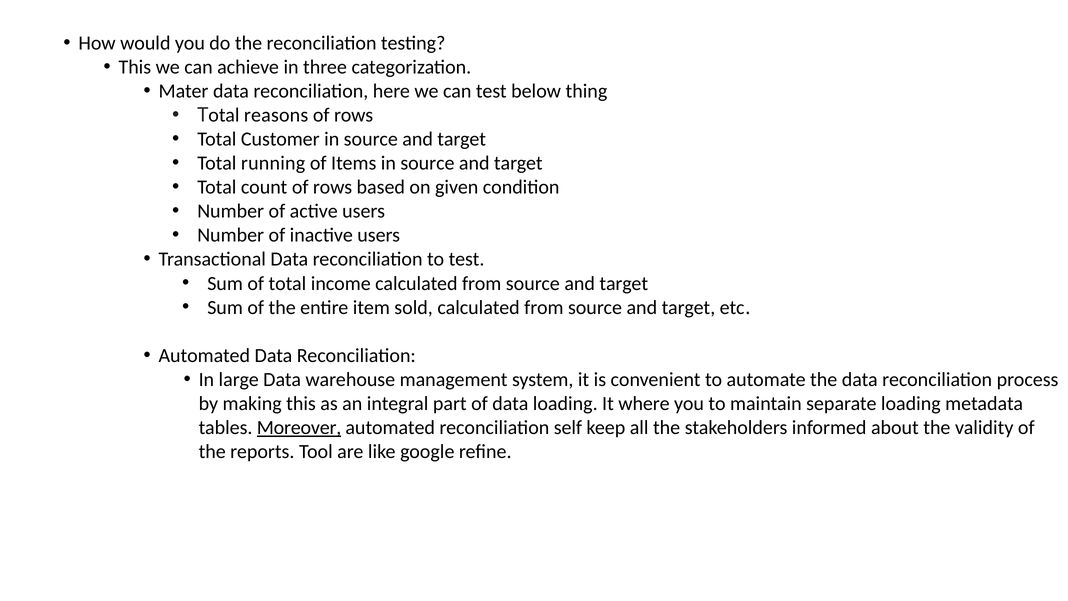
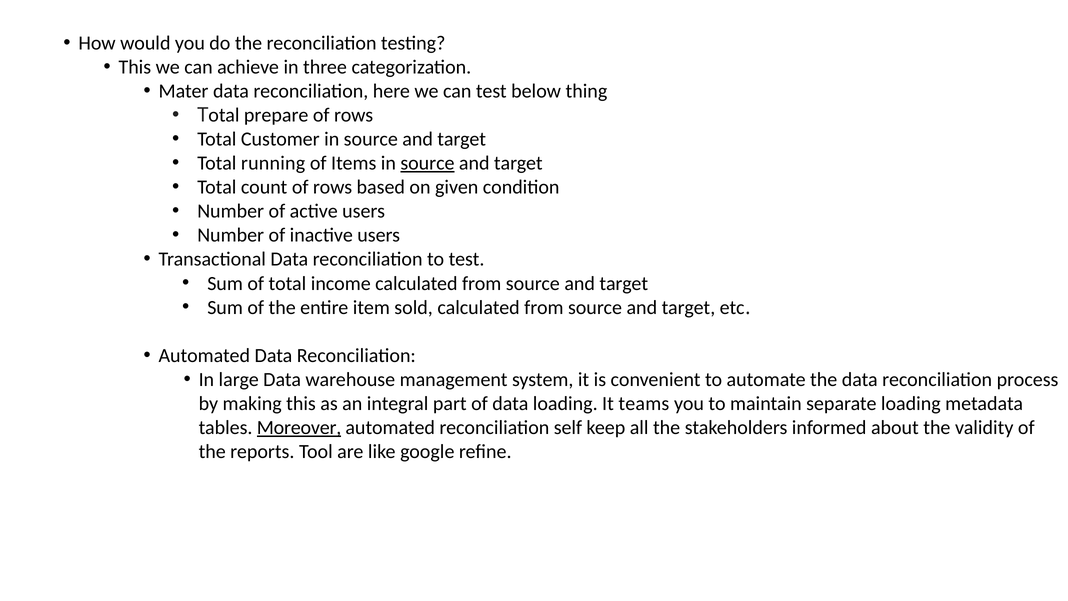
reasons: reasons -> prepare
source at (427, 163) underline: none -> present
where: where -> teams
